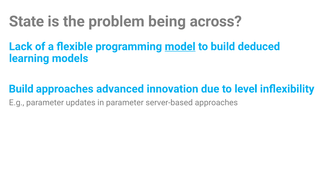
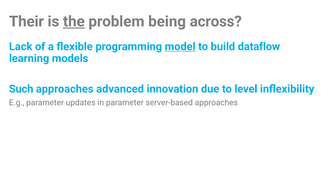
State: State -> Their
the underline: none -> present
deduced: deduced -> dataflow
Build at (21, 89): Build -> Such
